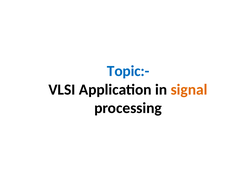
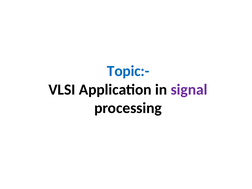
signal colour: orange -> purple
